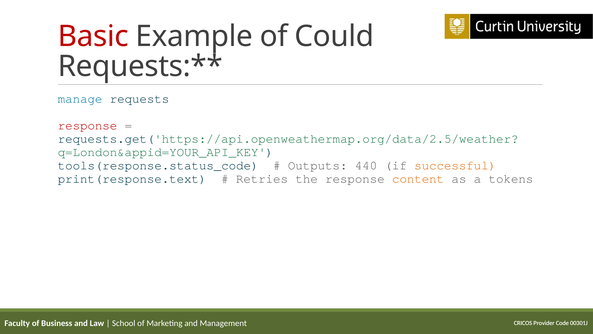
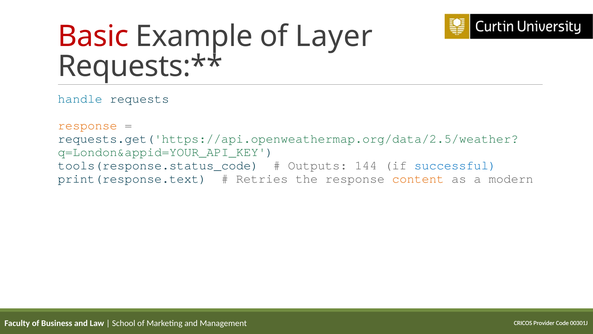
Could: Could -> Layer
manage: manage -> handle
response at (88, 125) colour: red -> orange
440: 440 -> 144
successful colour: orange -> blue
tokens: tokens -> modern
